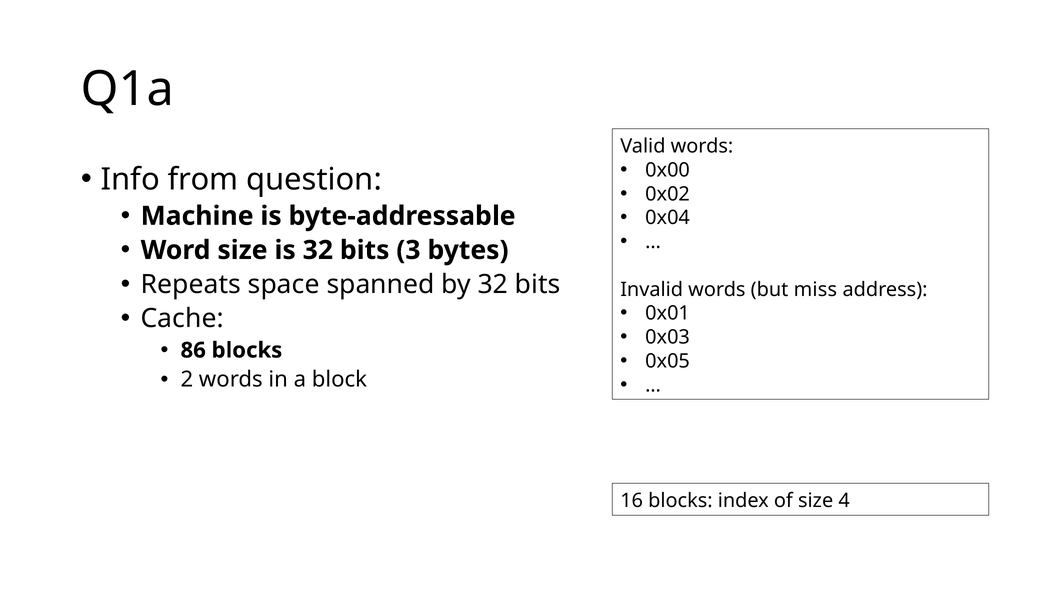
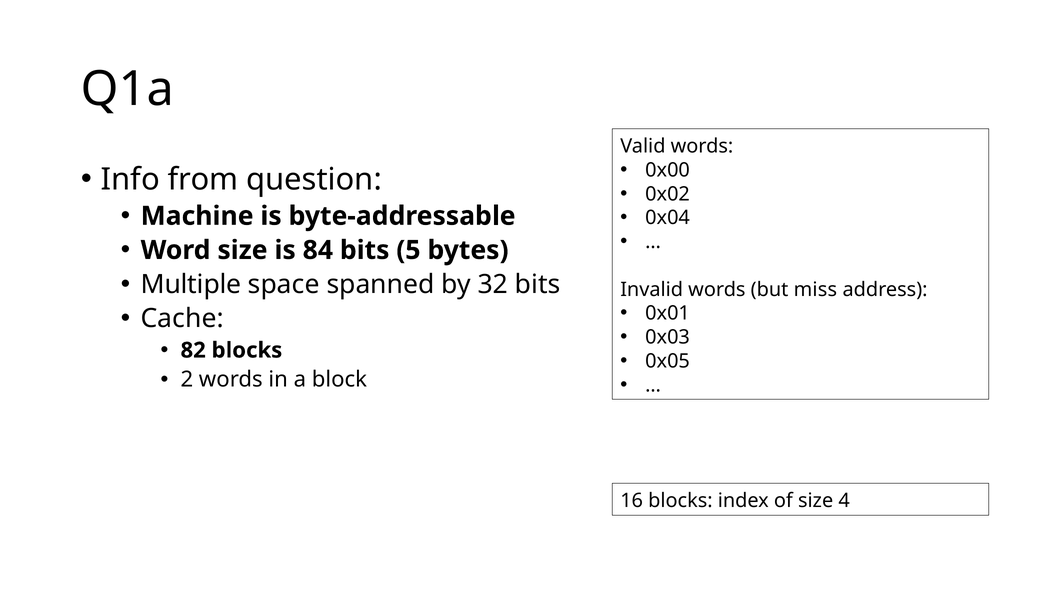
is 32: 32 -> 84
3: 3 -> 5
Repeats: Repeats -> Multiple
86: 86 -> 82
